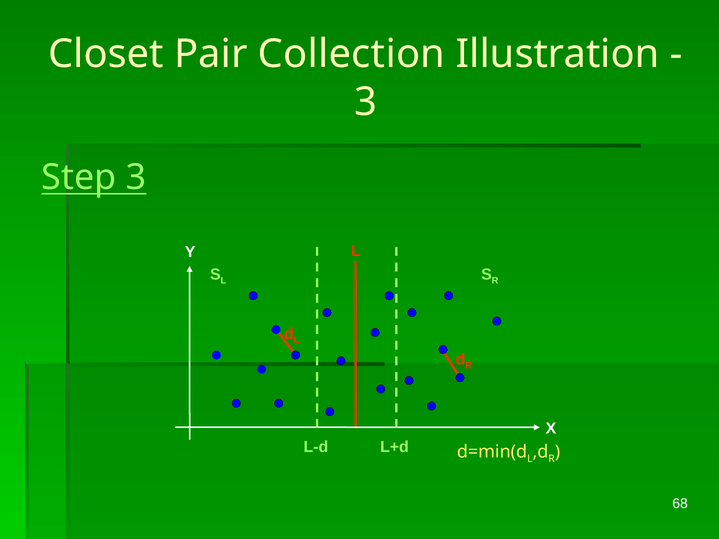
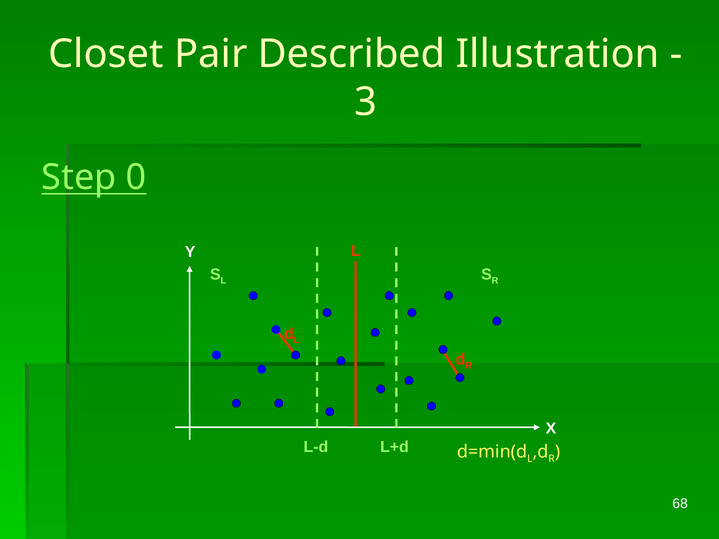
Collection: Collection -> Described
Step 3: 3 -> 0
